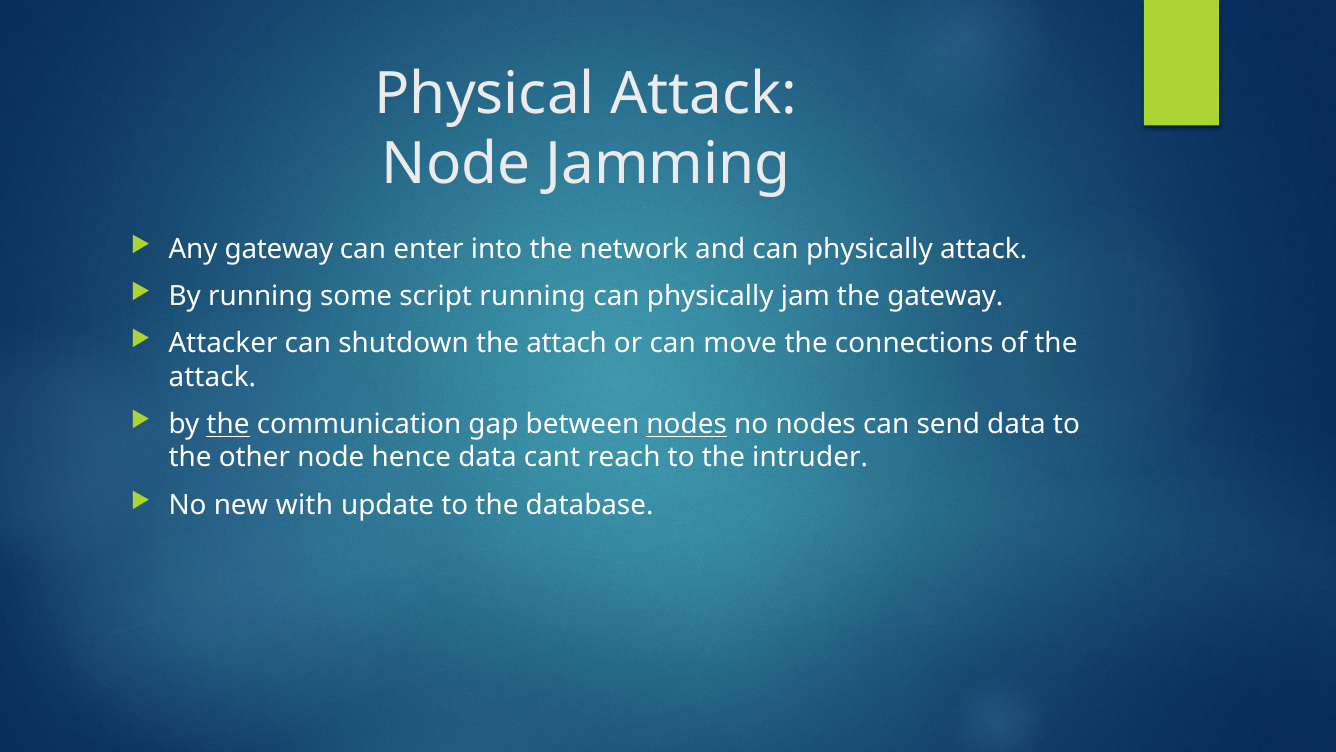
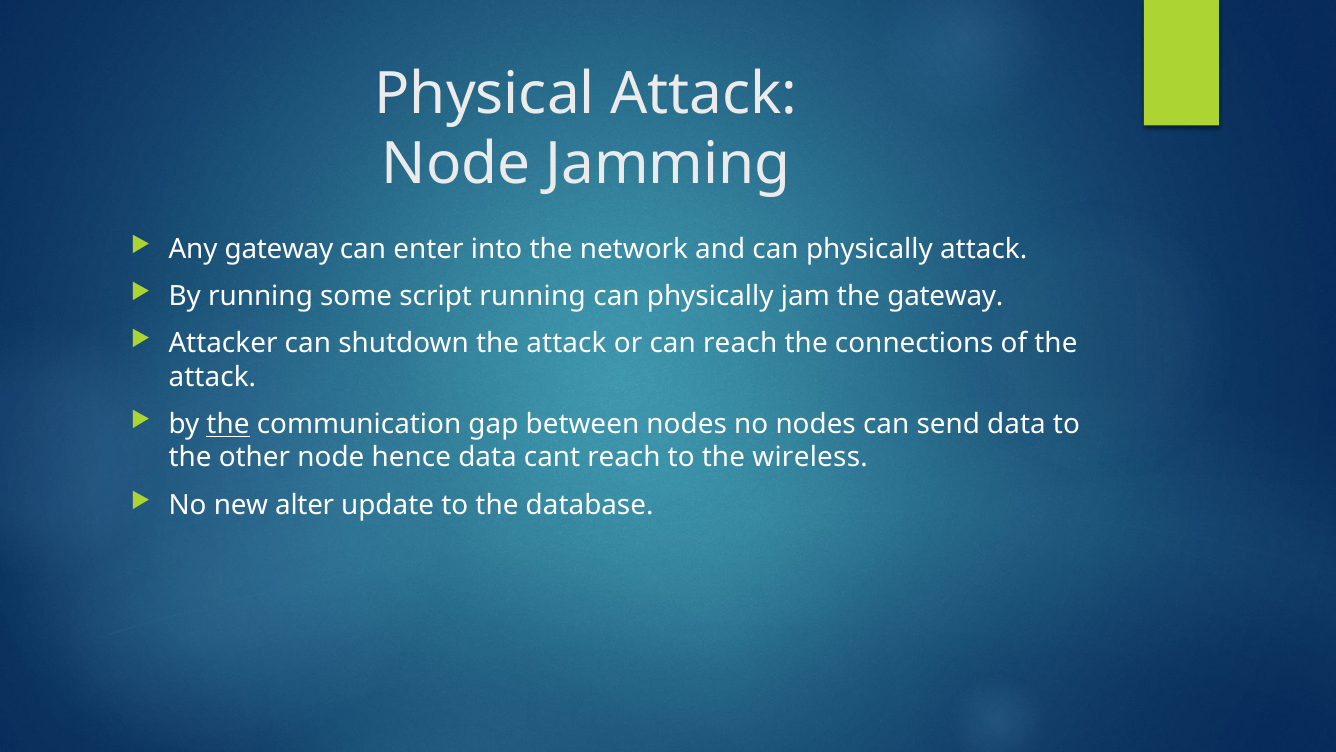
shutdown the attach: attach -> attack
can move: move -> reach
nodes at (687, 424) underline: present -> none
intruder: intruder -> wireless
with: with -> alter
